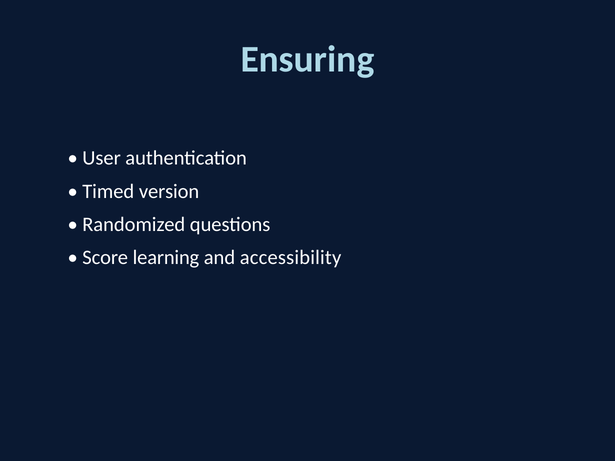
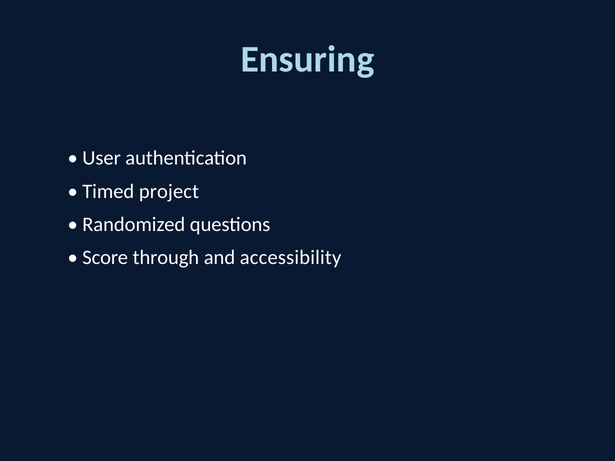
version: version -> project
learning: learning -> through
